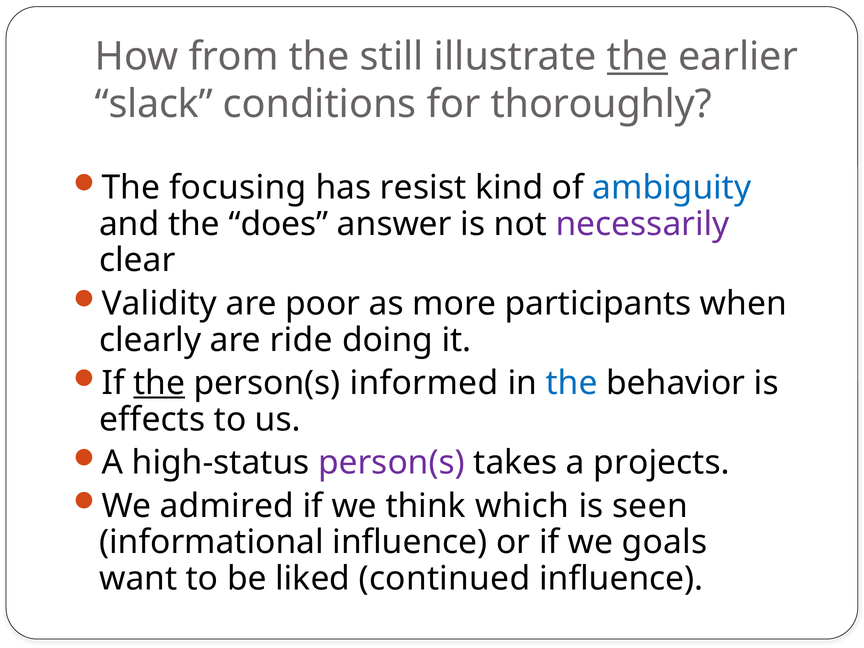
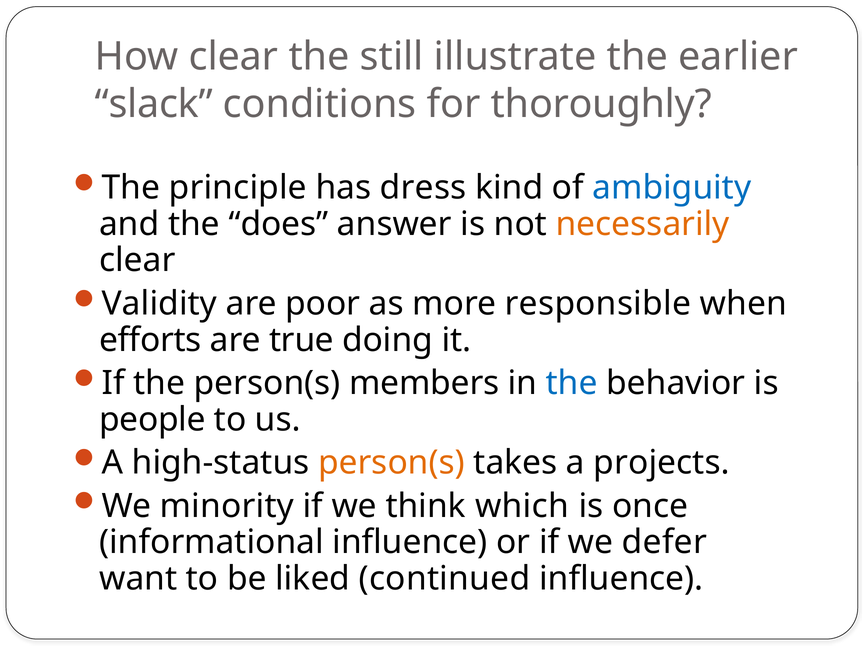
How from: from -> clear
the at (637, 57) underline: present -> none
focusing: focusing -> principle
resist: resist -> dress
necessarily colour: purple -> orange
participants: participants -> responsible
clearly: clearly -> efforts
ride: ride -> true
the at (159, 383) underline: present -> none
informed: informed -> members
effects: effects -> people
person(s at (391, 463) colour: purple -> orange
admired: admired -> minority
seen: seen -> once
goals: goals -> defer
